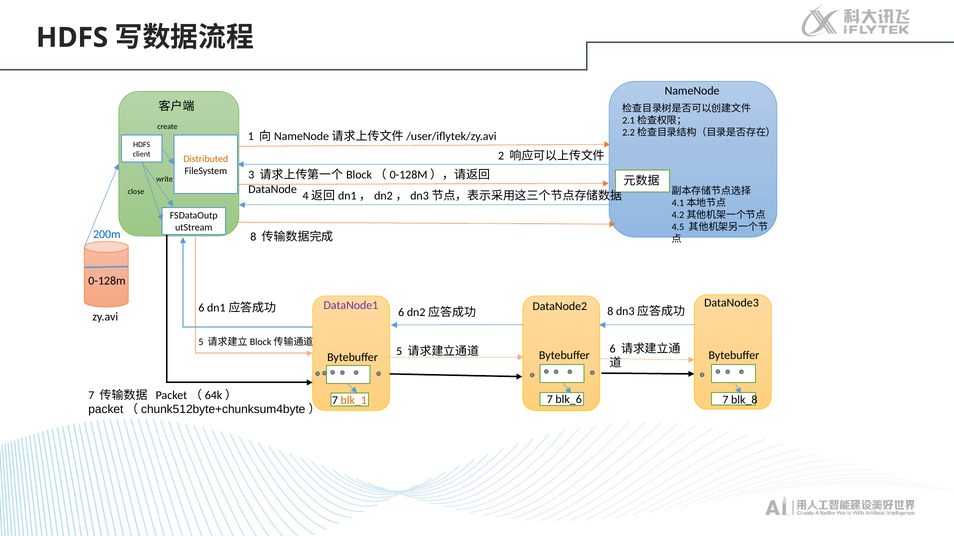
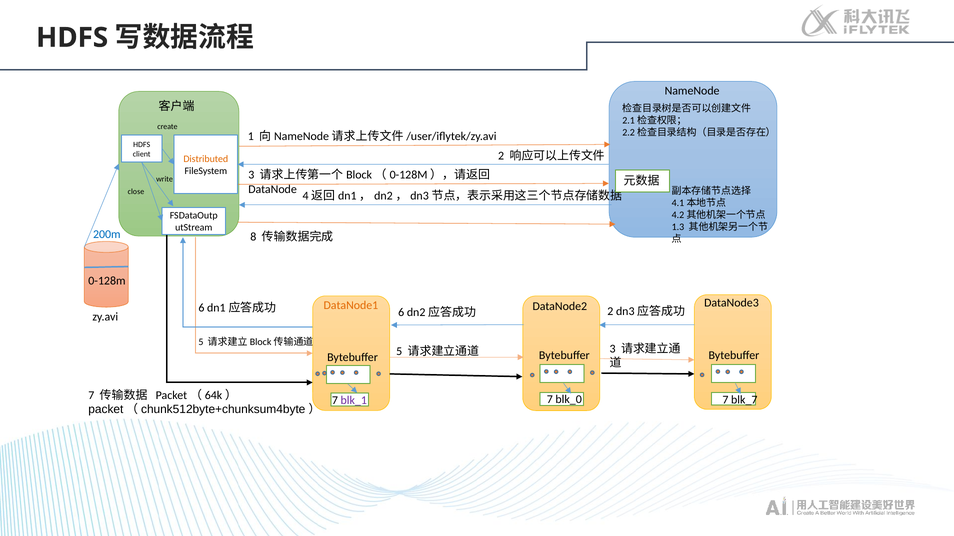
4.5: 4.5 -> 1.3
DataNode1 colour: purple -> orange
8 at (610, 312): 8 -> 2
6 at (613, 349): 6 -> 3
blk_1 colour: orange -> purple
blk_6: blk_6 -> blk_0
blk_8: blk_8 -> blk_7
